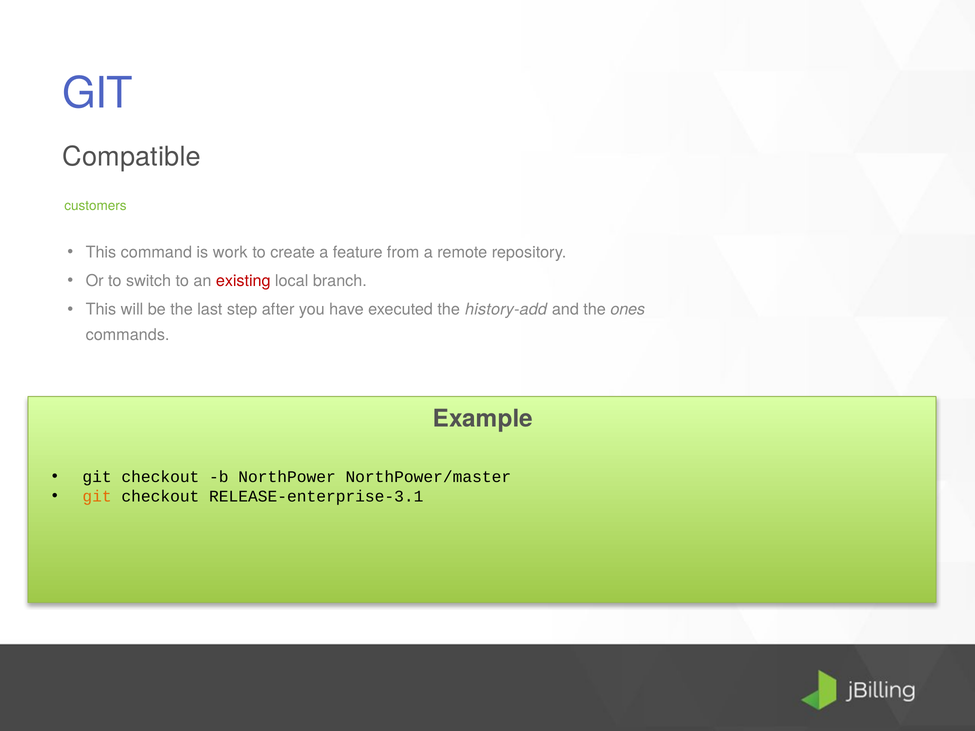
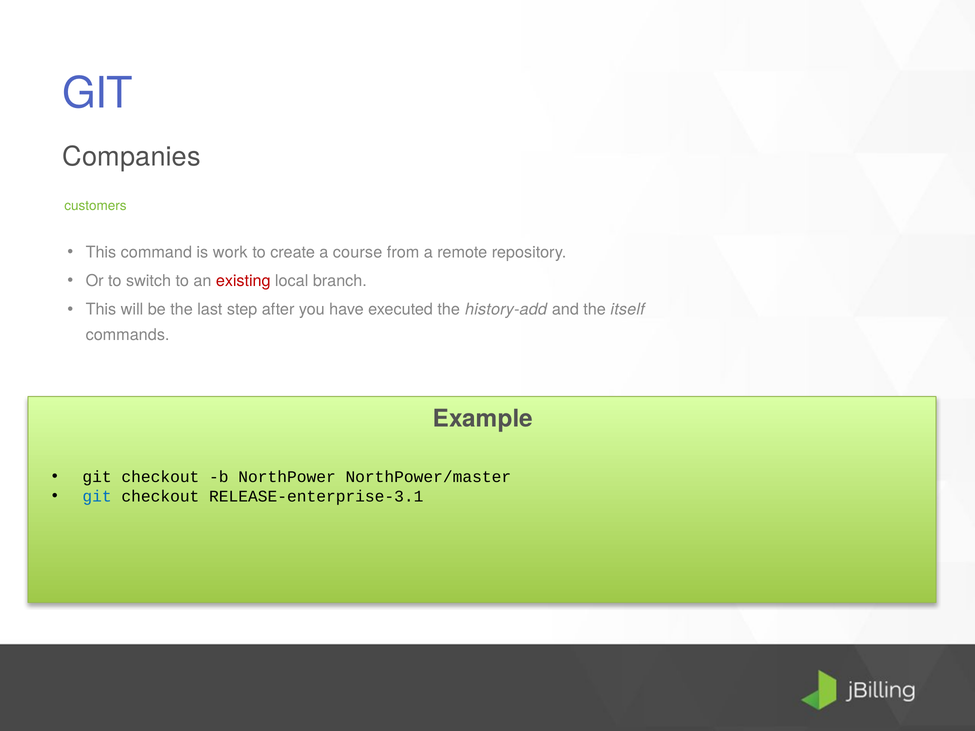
Compatible: Compatible -> Companies
feature: feature -> course
ones: ones -> itself
git at (97, 497) colour: orange -> blue
